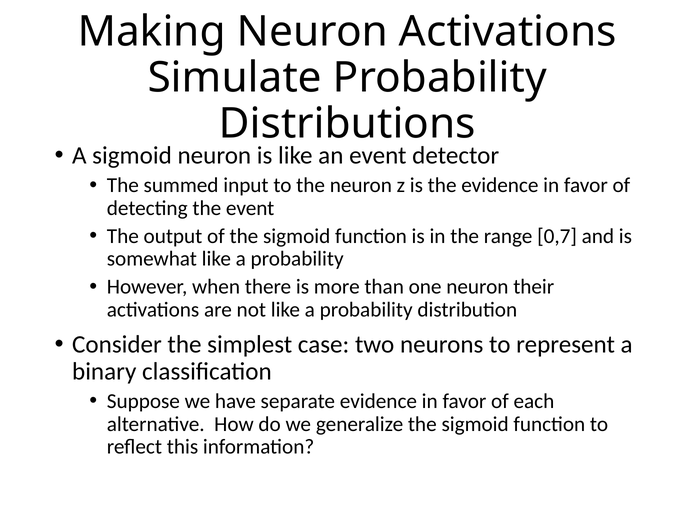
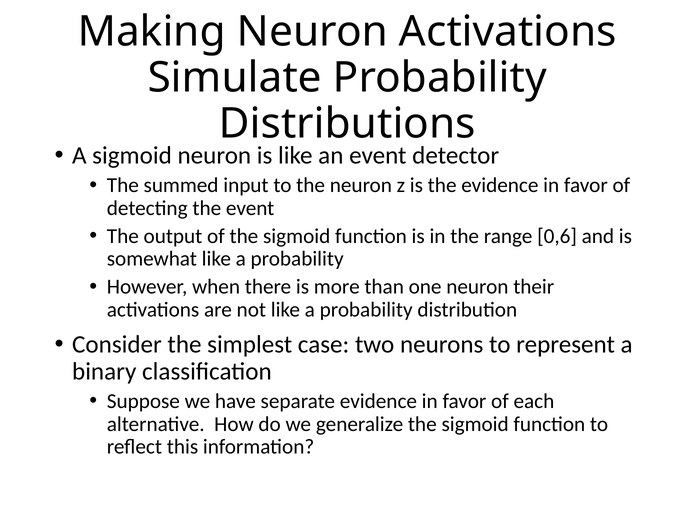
0,7: 0,7 -> 0,6
